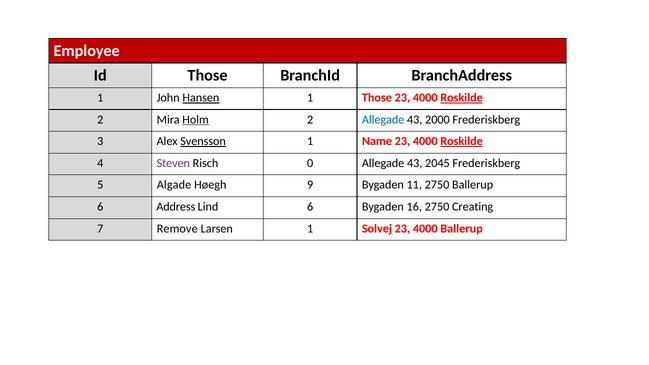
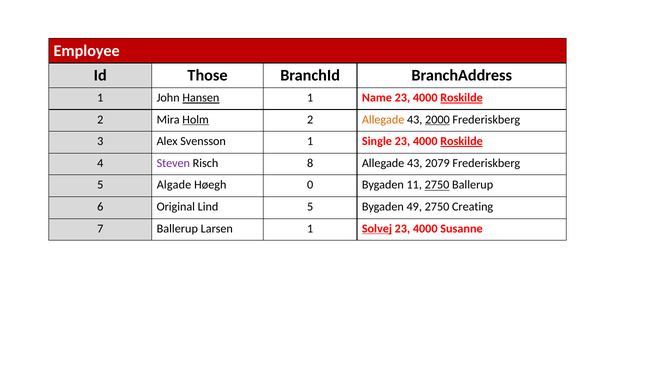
1 Those: Those -> Name
Allegade at (383, 120) colour: blue -> orange
2000 underline: none -> present
Svensson underline: present -> none
Name: Name -> Single
0: 0 -> 8
2045: 2045 -> 2079
9: 9 -> 0
2750 at (437, 185) underline: none -> present
Address: Address -> Original
Lind 6: 6 -> 5
16: 16 -> 49
7 Remove: Remove -> Ballerup
Solvej underline: none -> present
4000 Ballerup: Ballerup -> Susanne
